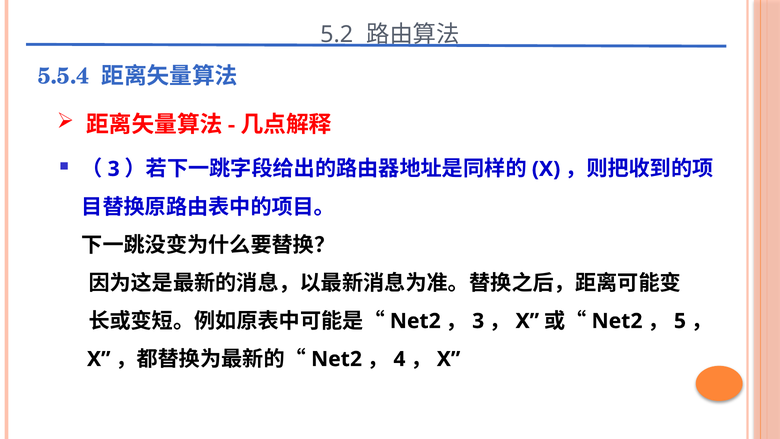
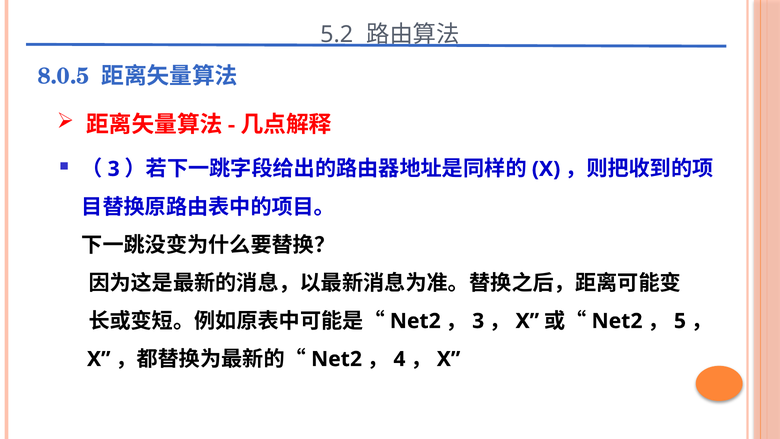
5.5.4: 5.5.4 -> 8.0.5
